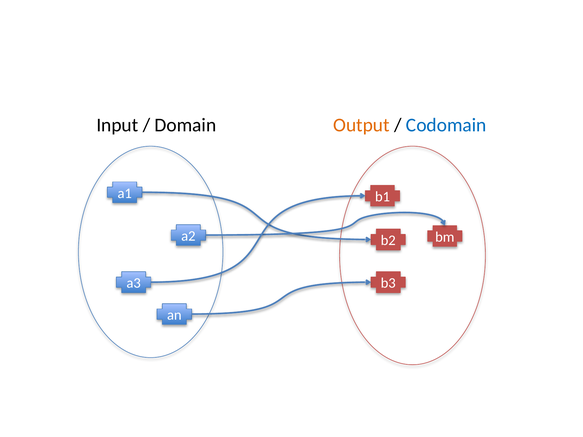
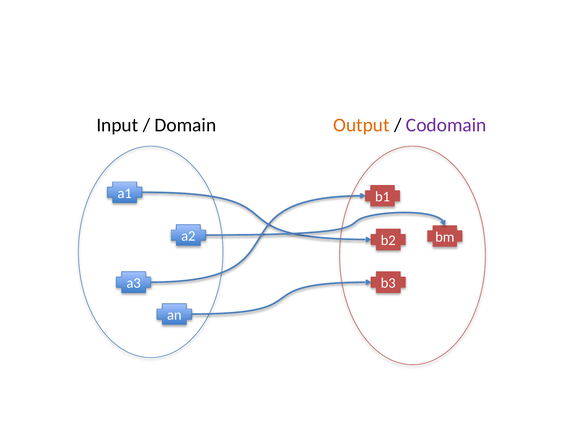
Codomain colour: blue -> purple
